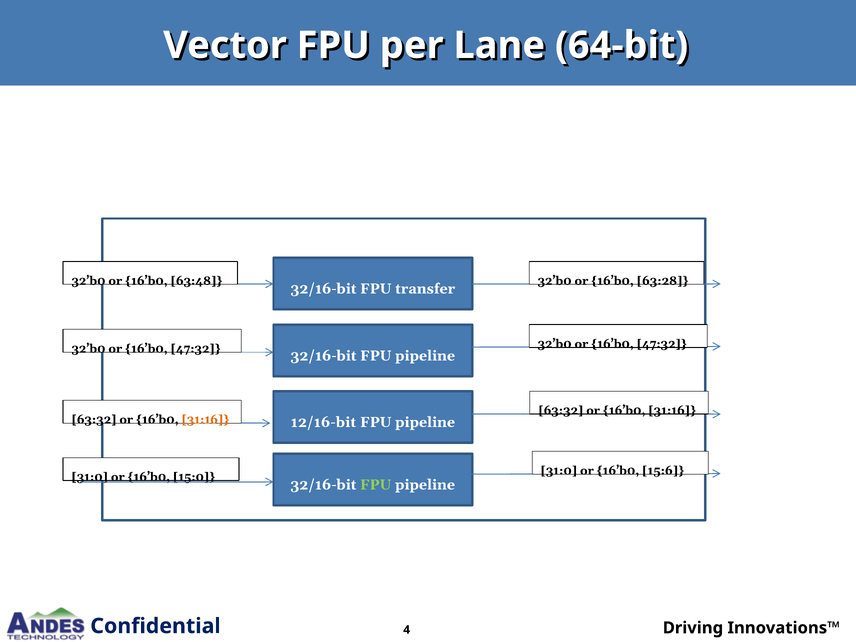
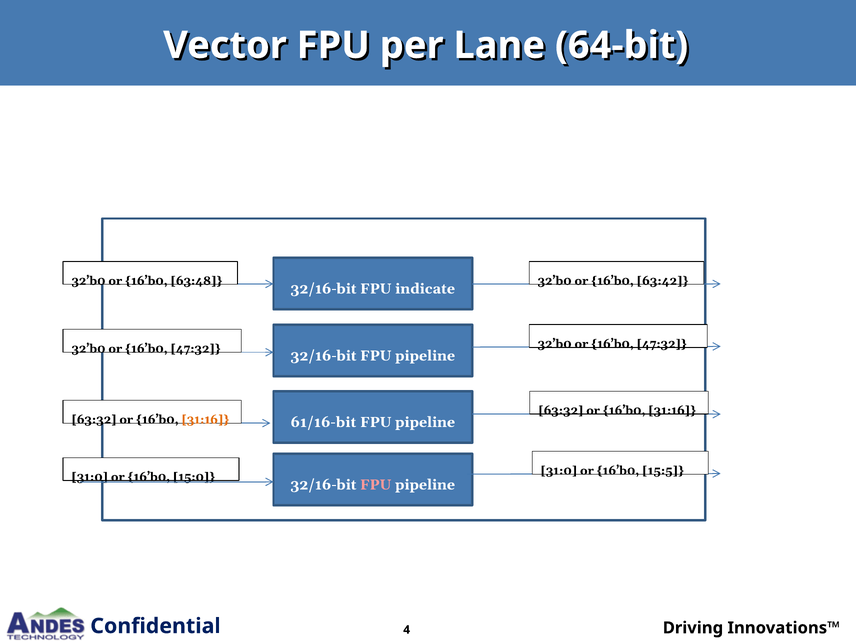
63:28: 63:28 -> 63:42
transfer: transfer -> indicate
12/16-bit: 12/16-bit -> 61/16-bit
15:6: 15:6 -> 15:5
FPU at (376, 485) colour: light green -> pink
